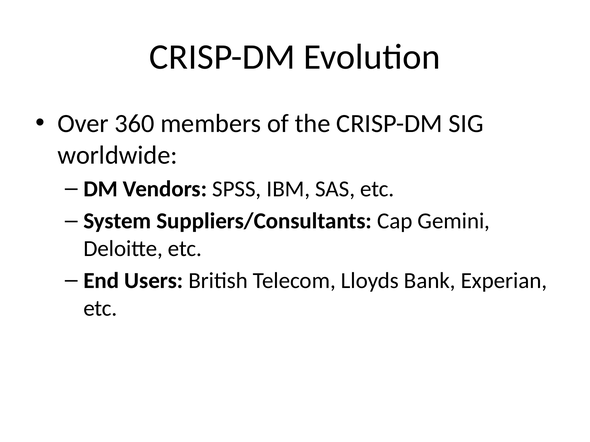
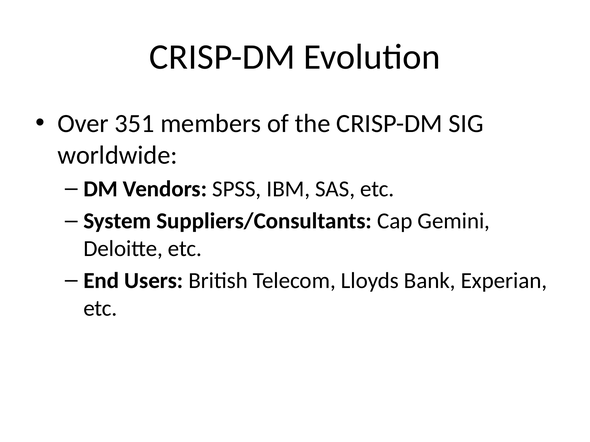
360: 360 -> 351
